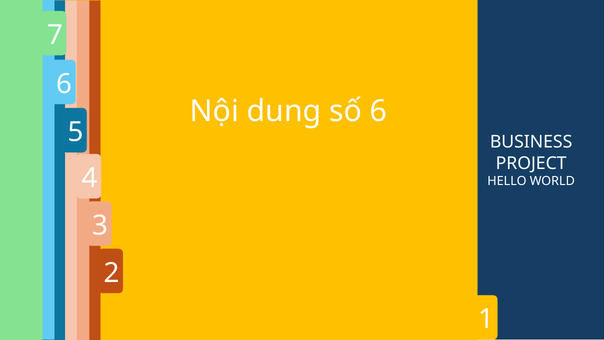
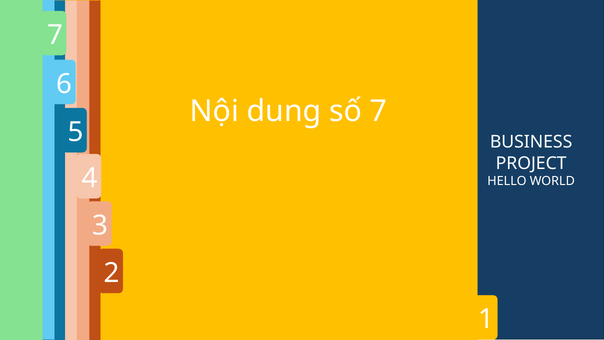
số 6: 6 -> 7
